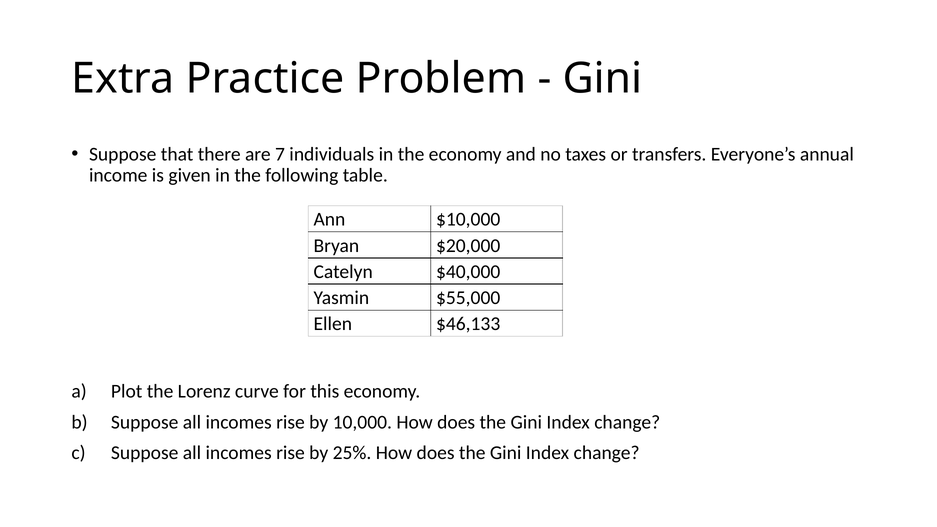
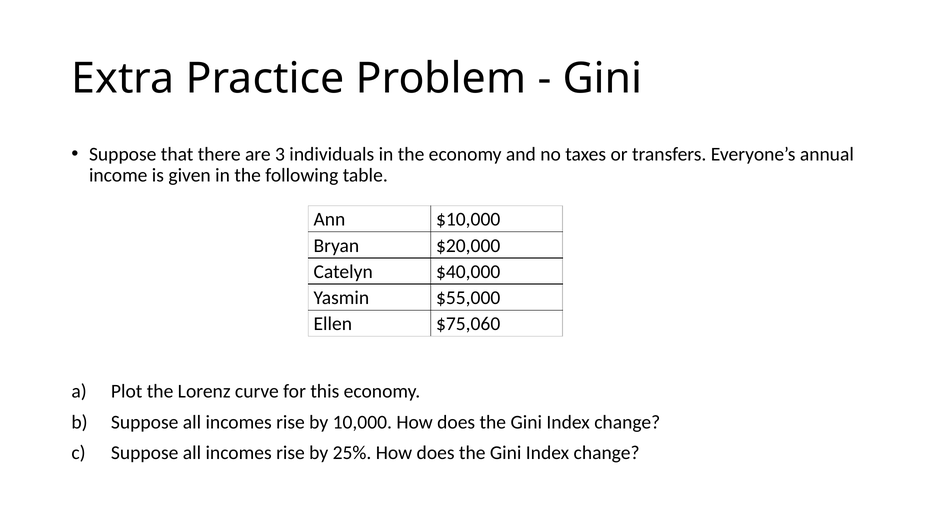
7: 7 -> 3
$46,133: $46,133 -> $75,060
